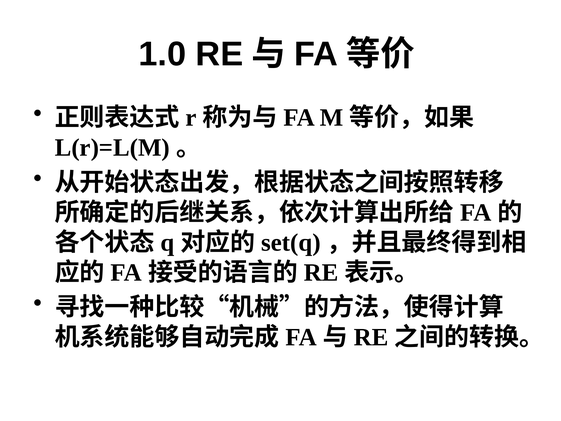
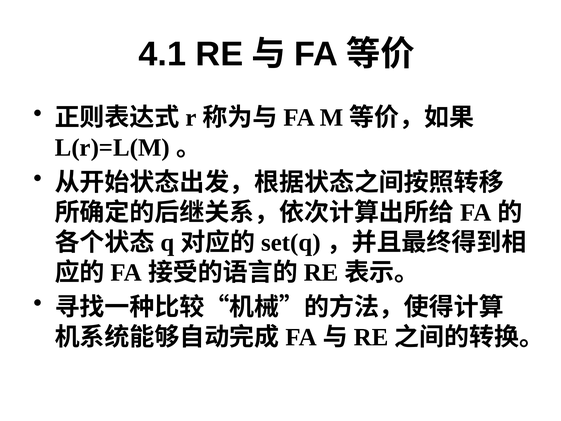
1.0: 1.0 -> 4.1
